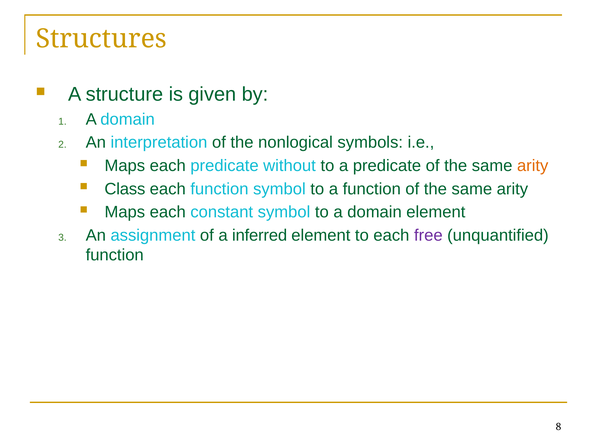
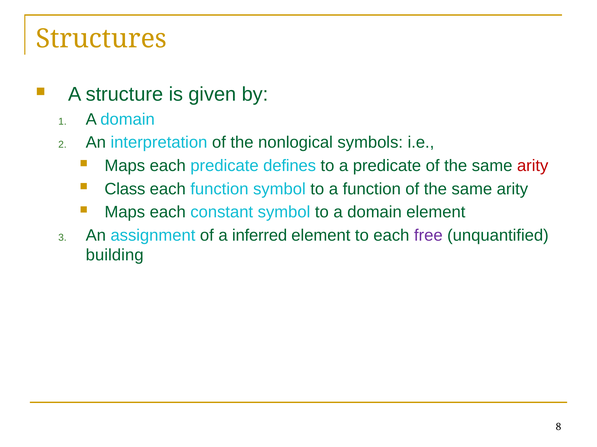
without: without -> defines
arity at (533, 166) colour: orange -> red
function at (115, 256): function -> building
